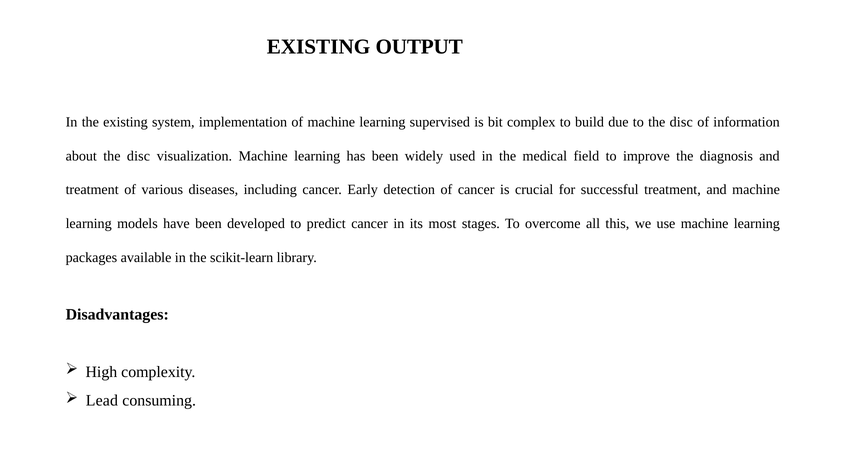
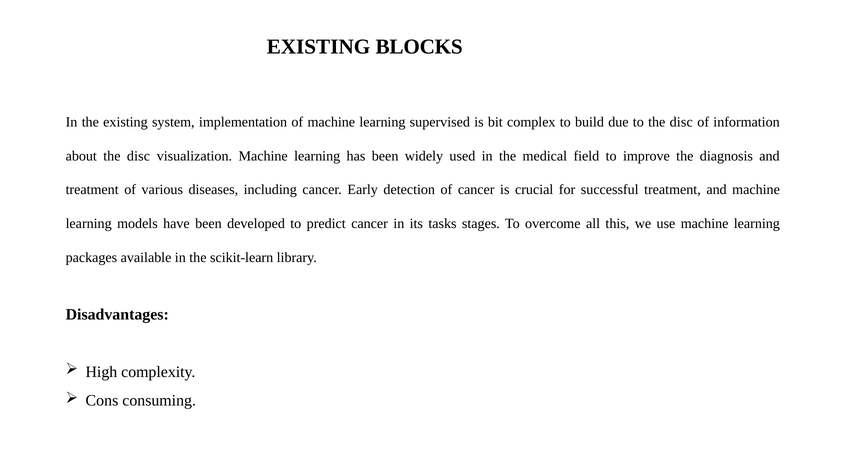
OUTPUT: OUTPUT -> BLOCKS
most: most -> tasks
Lead: Lead -> Cons
